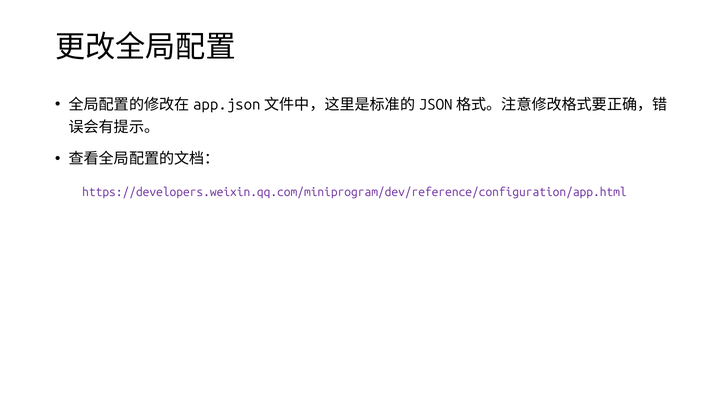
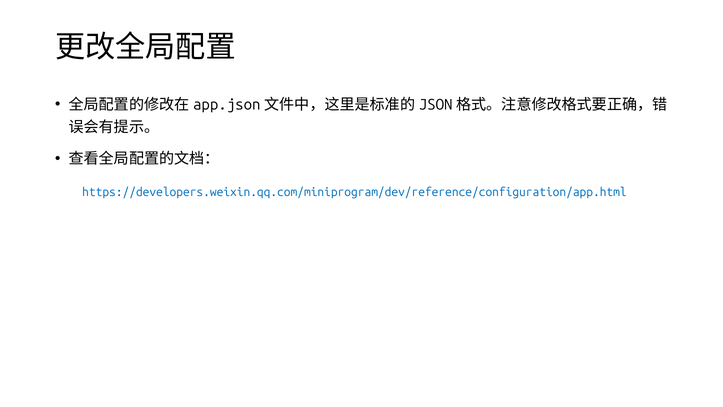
https://developers.weixin.qq.com/miniprogram/dev/reference/configuration/app.html colour: purple -> blue
